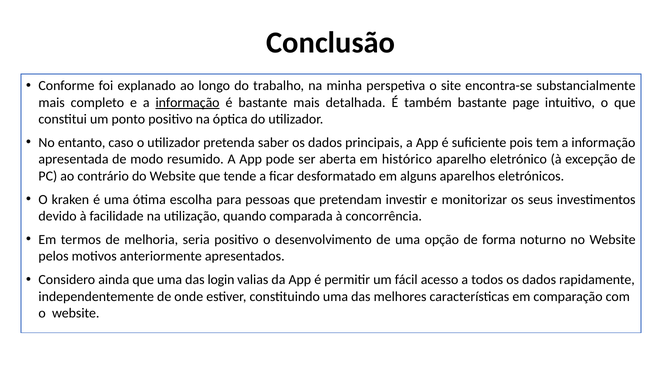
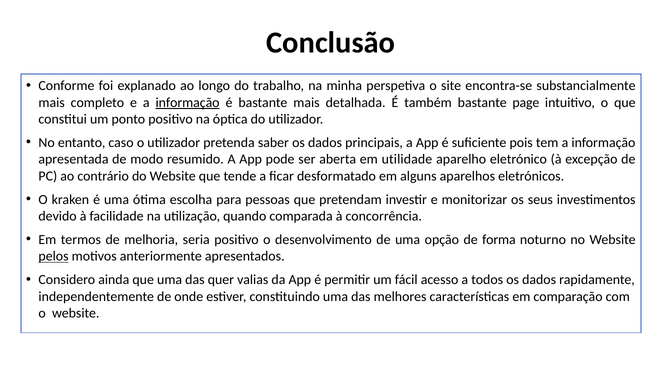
histórico: histórico -> utilidade
pelos underline: none -> present
login: login -> quer
